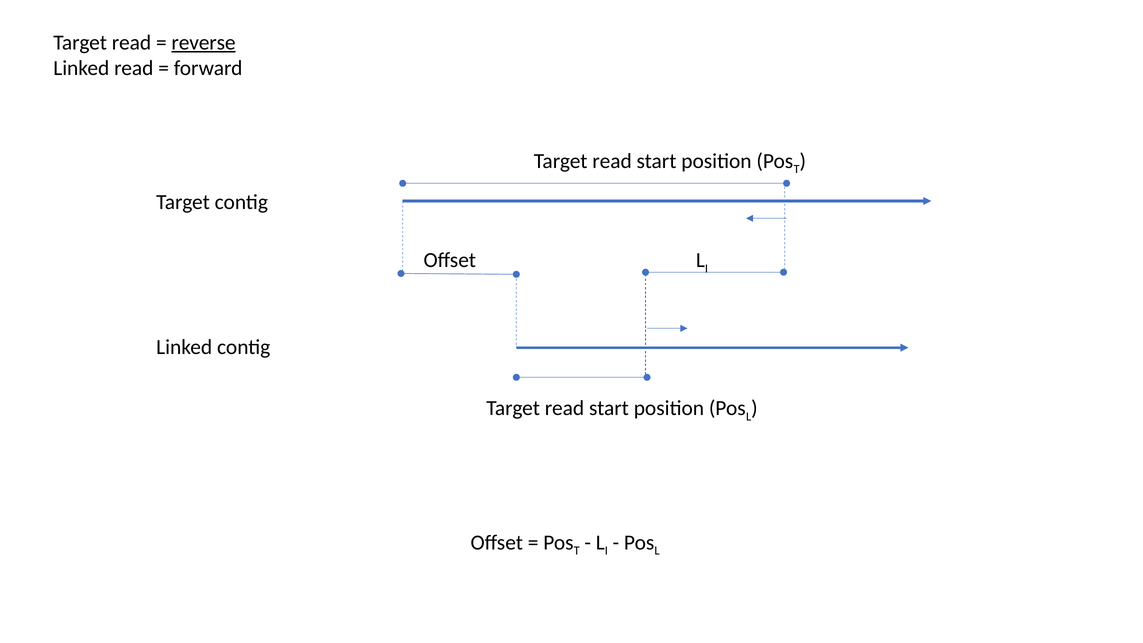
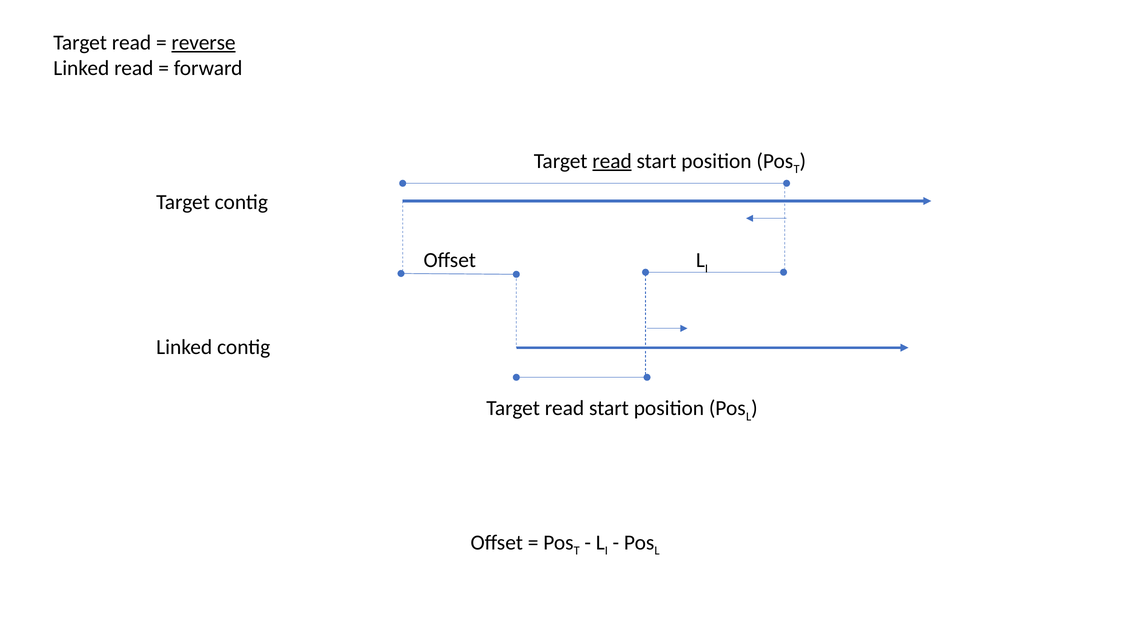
read at (612, 161) underline: none -> present
